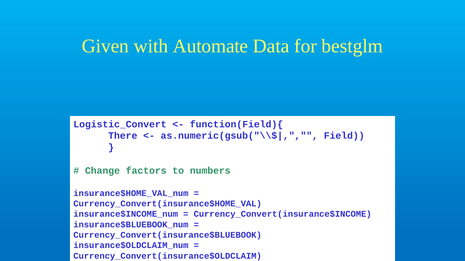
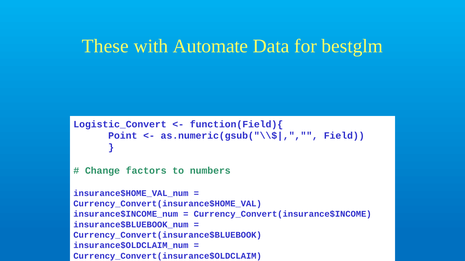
Given: Given -> These
There: There -> Point
